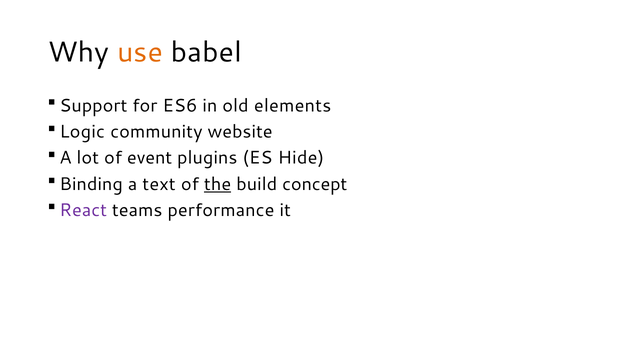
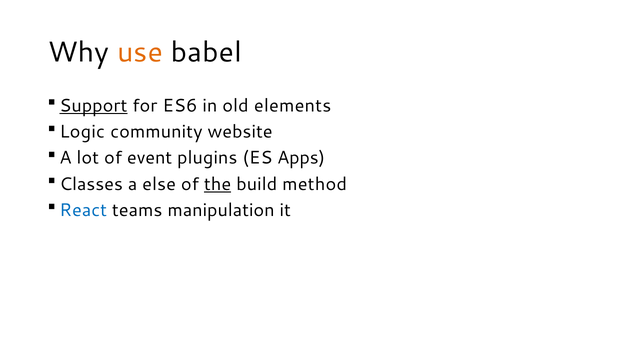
Support underline: none -> present
Hide: Hide -> Apps
Binding: Binding -> Classes
text: text -> else
concept: concept -> method
React colour: purple -> blue
performance: performance -> manipulation
